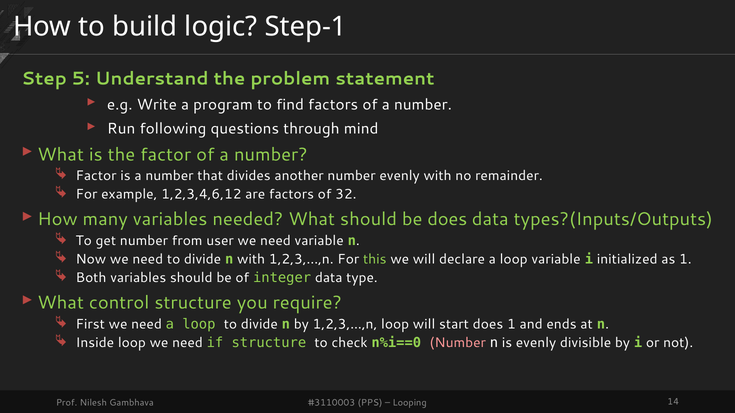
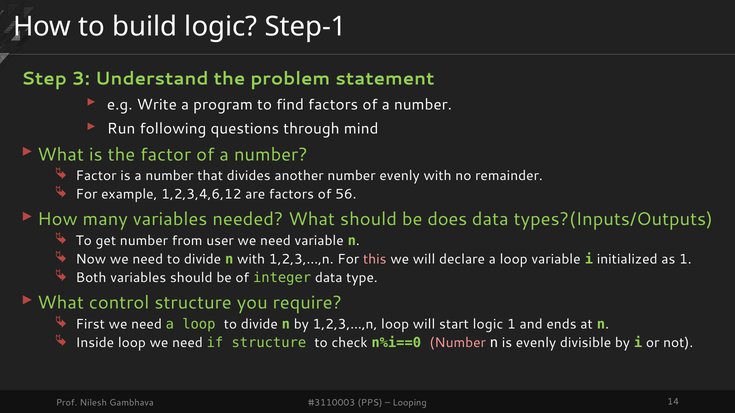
5: 5 -> 3
32: 32 -> 56
this colour: light green -> pink
start does: does -> logic
